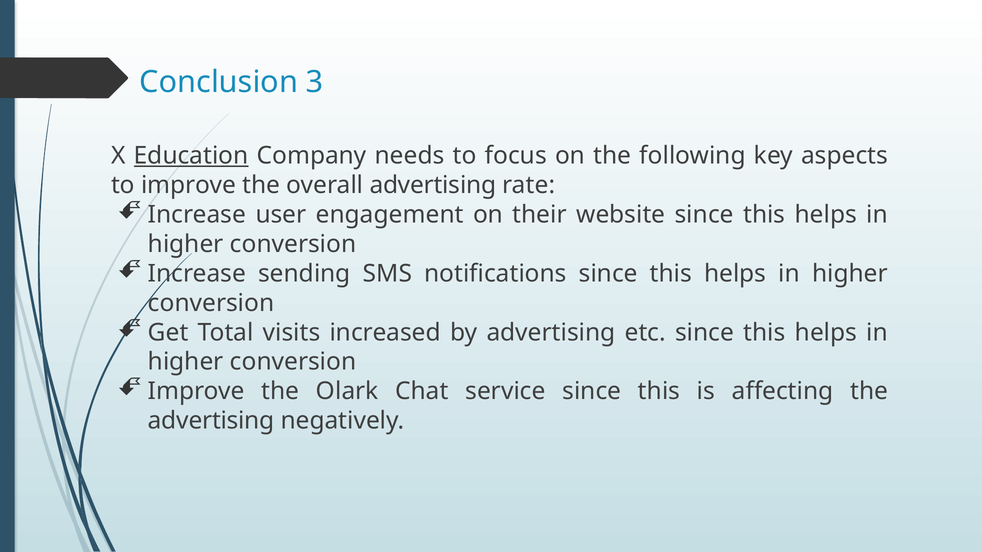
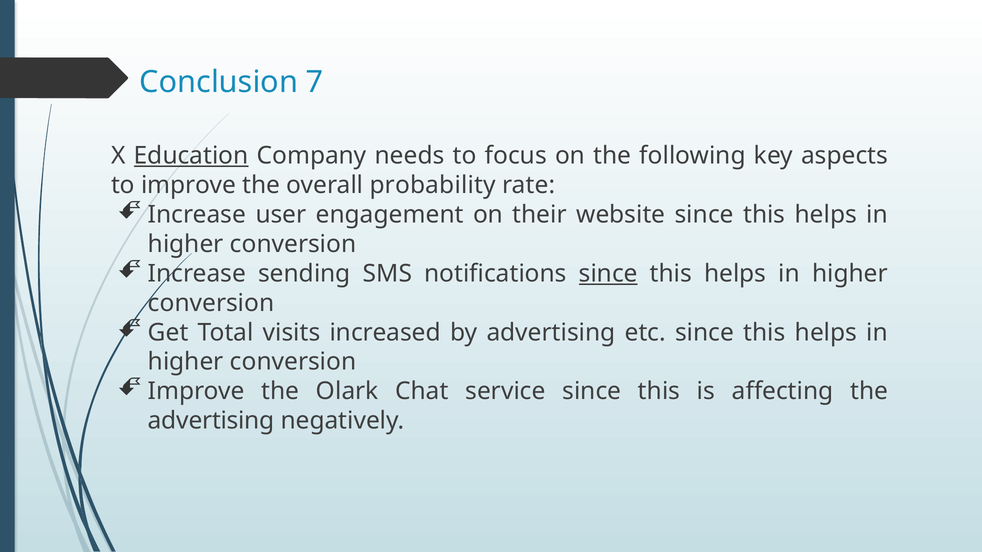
3: 3 -> 7
overall advertising: advertising -> probability
since at (608, 274) underline: none -> present
